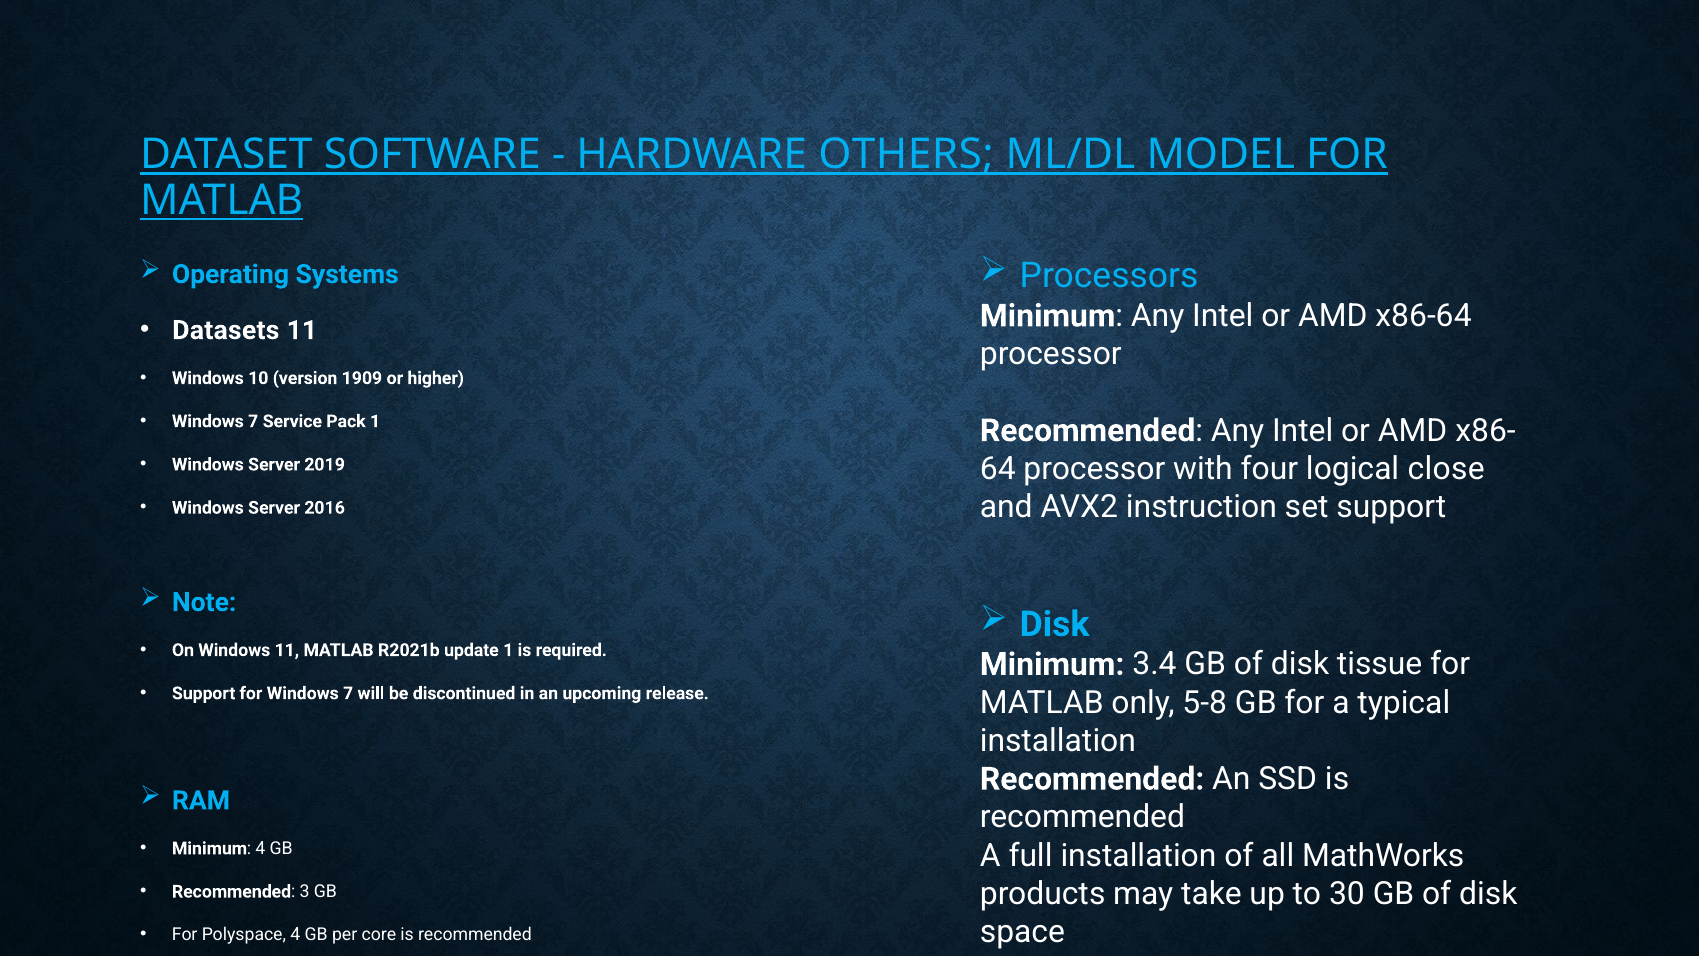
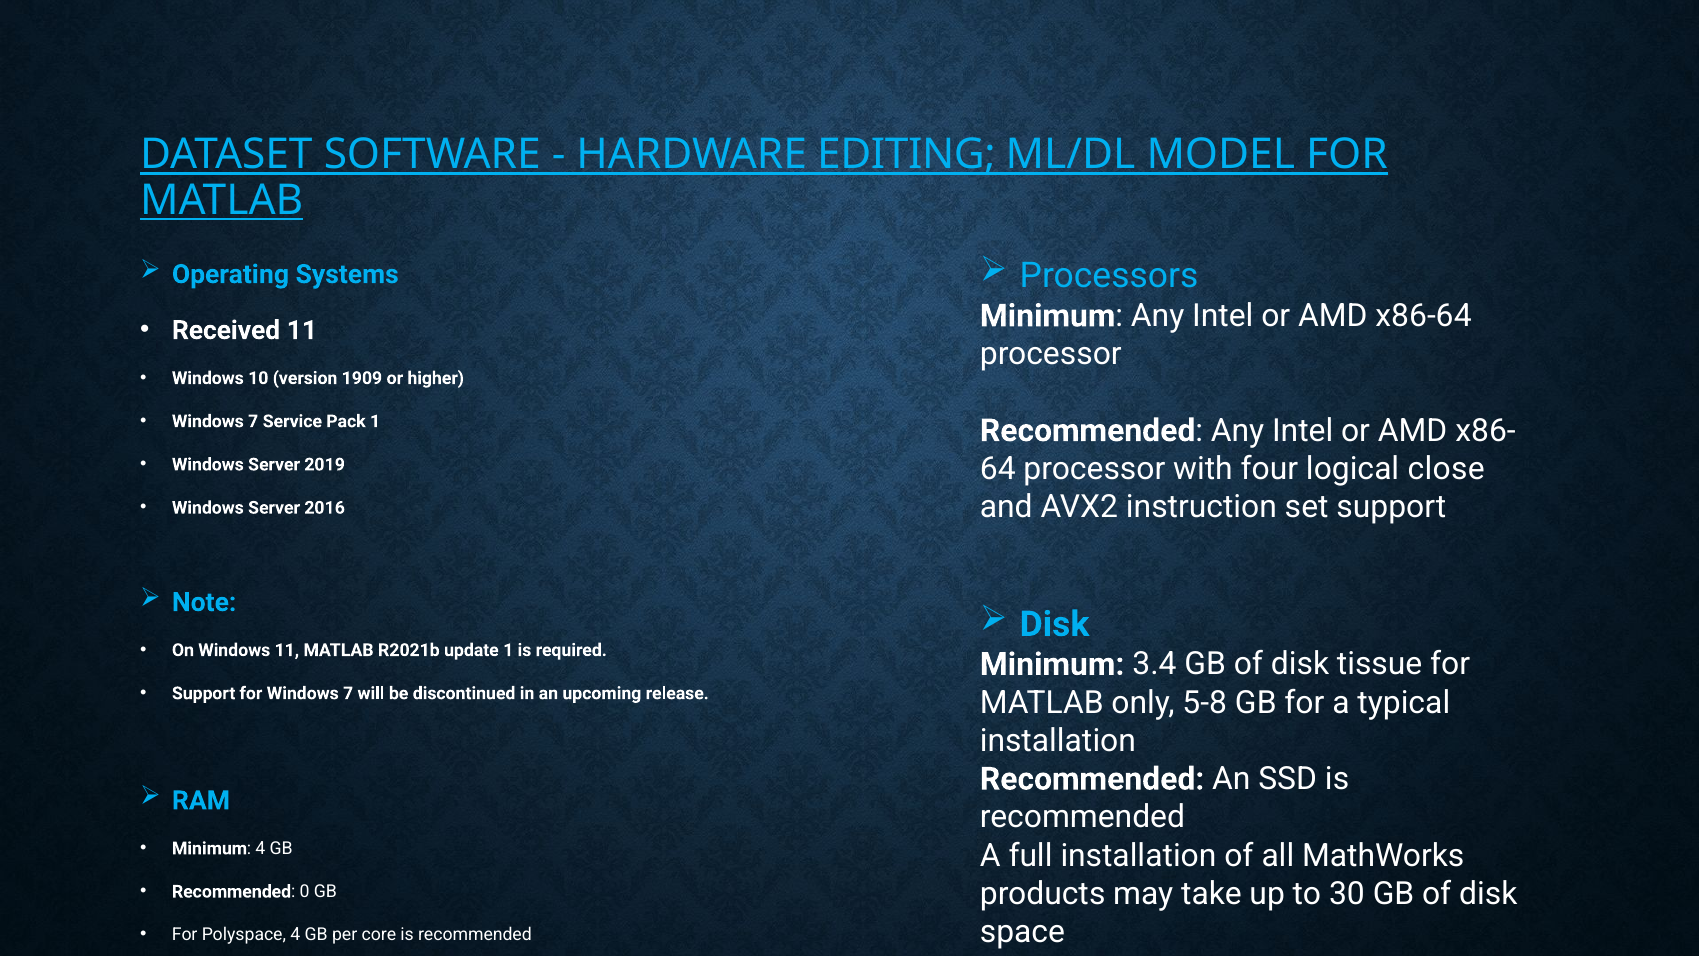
OTHERS: OTHERS -> EDITING
Datasets: Datasets -> Received
3: 3 -> 0
